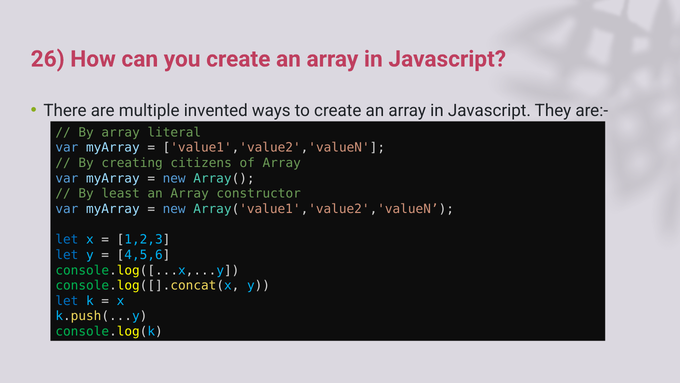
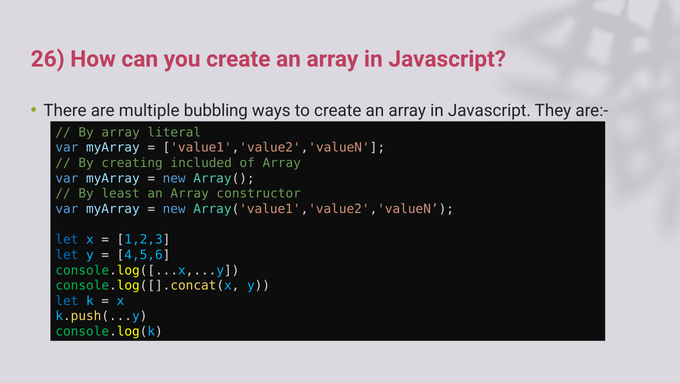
invented: invented -> bubbling
citizens: citizens -> included
